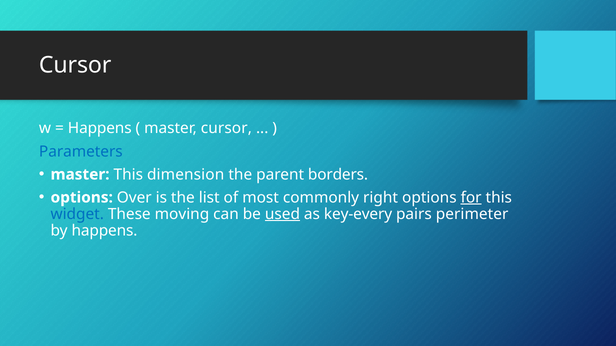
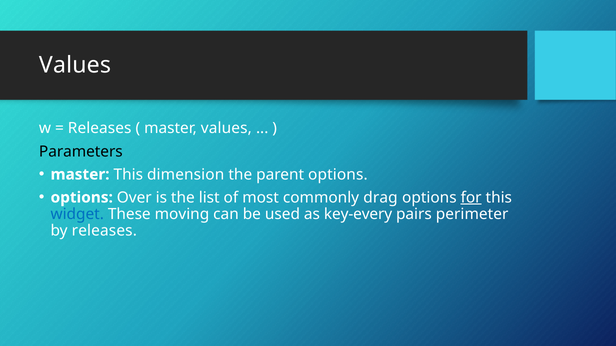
Cursor at (75, 65): Cursor -> Values
Happens at (100, 129): Happens -> Releases
master cursor: cursor -> values
Parameters colour: blue -> black
parent borders: borders -> options
right: right -> drag
used underline: present -> none
by happens: happens -> releases
